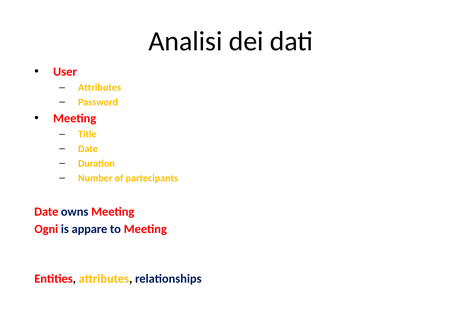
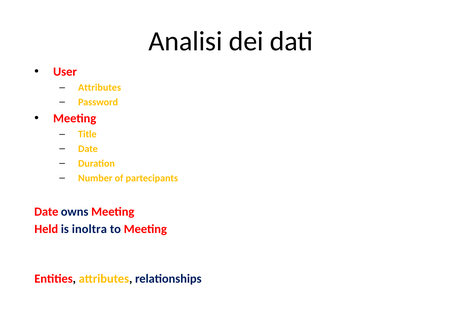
Ogni: Ogni -> Held
appare: appare -> inoltra
